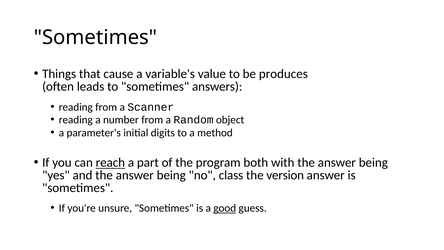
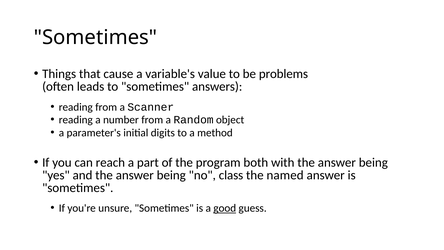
produces: produces -> problems
reach underline: present -> none
version: version -> named
